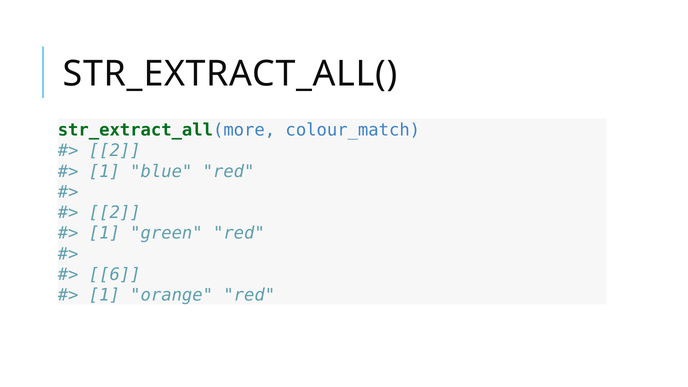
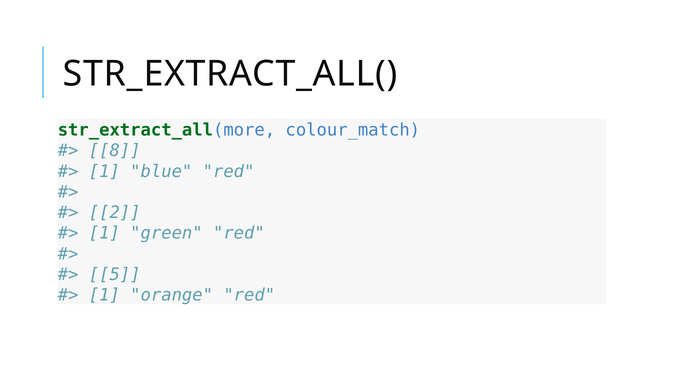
2 at (115, 151): 2 -> 8
6: 6 -> 5
